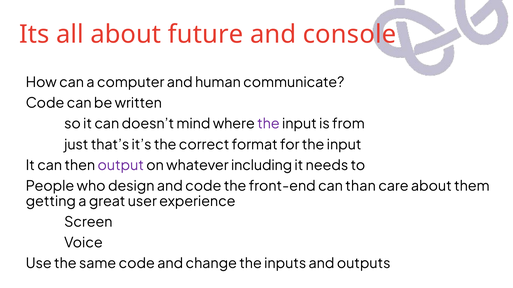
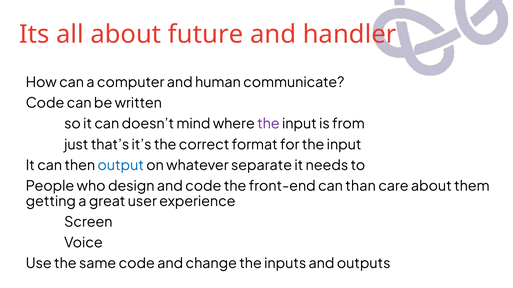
console: console -> handler
output colour: purple -> blue
including: including -> separate
